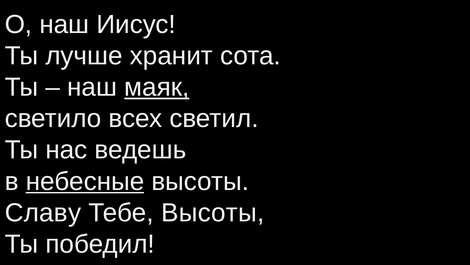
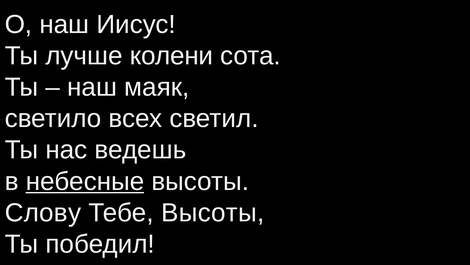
хранит: хранит -> колени
маяк underline: present -> none
Славу: Славу -> Слову
